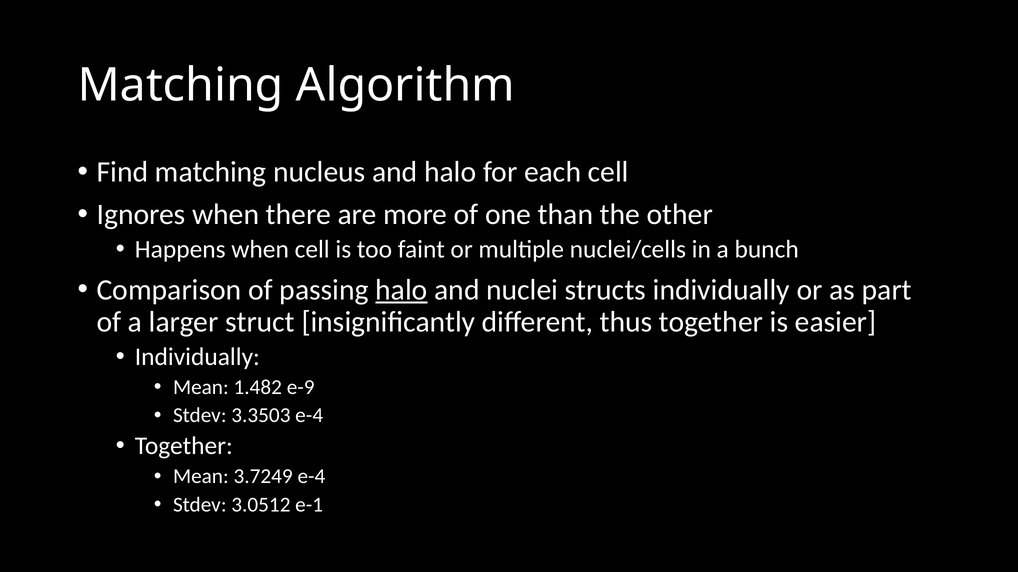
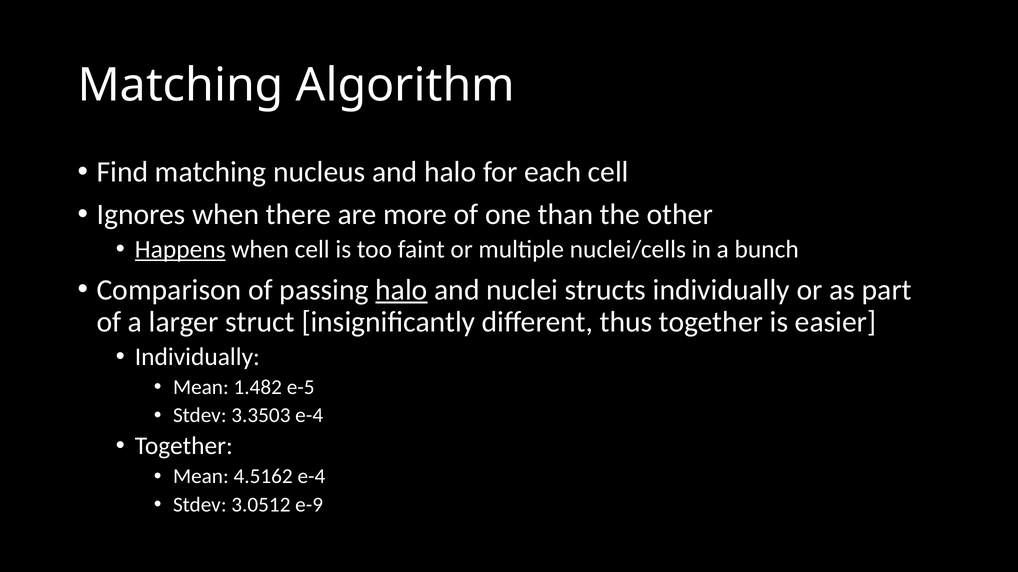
Happens underline: none -> present
e-9: e-9 -> e-5
3.7249: 3.7249 -> 4.5162
e-1: e-1 -> e-9
